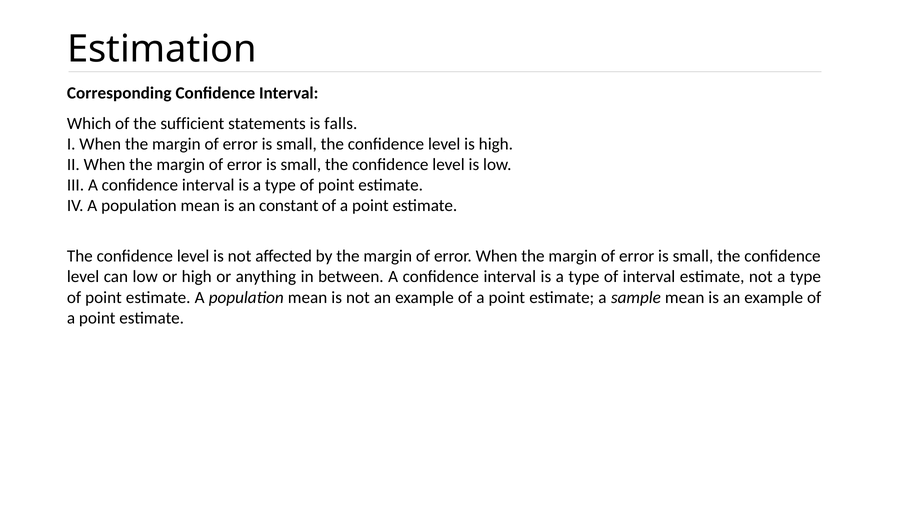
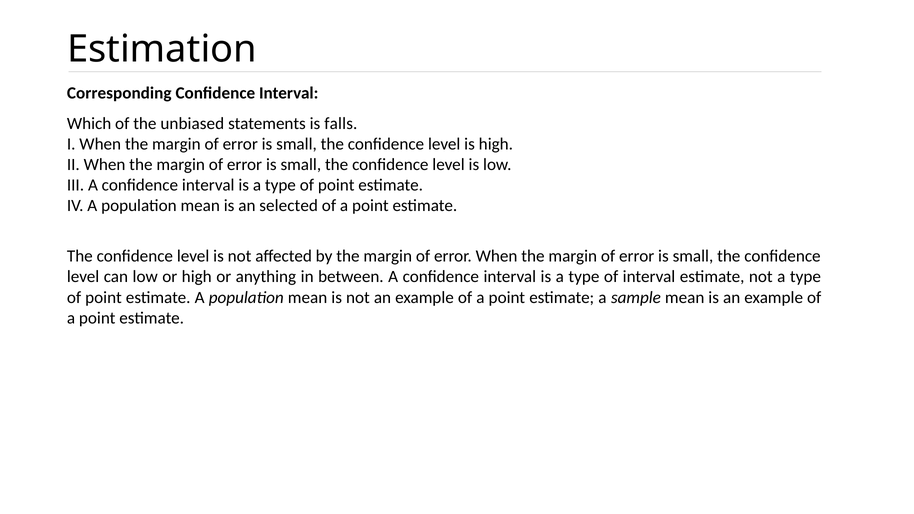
sufficient: sufficient -> unbiased
constant: constant -> selected
